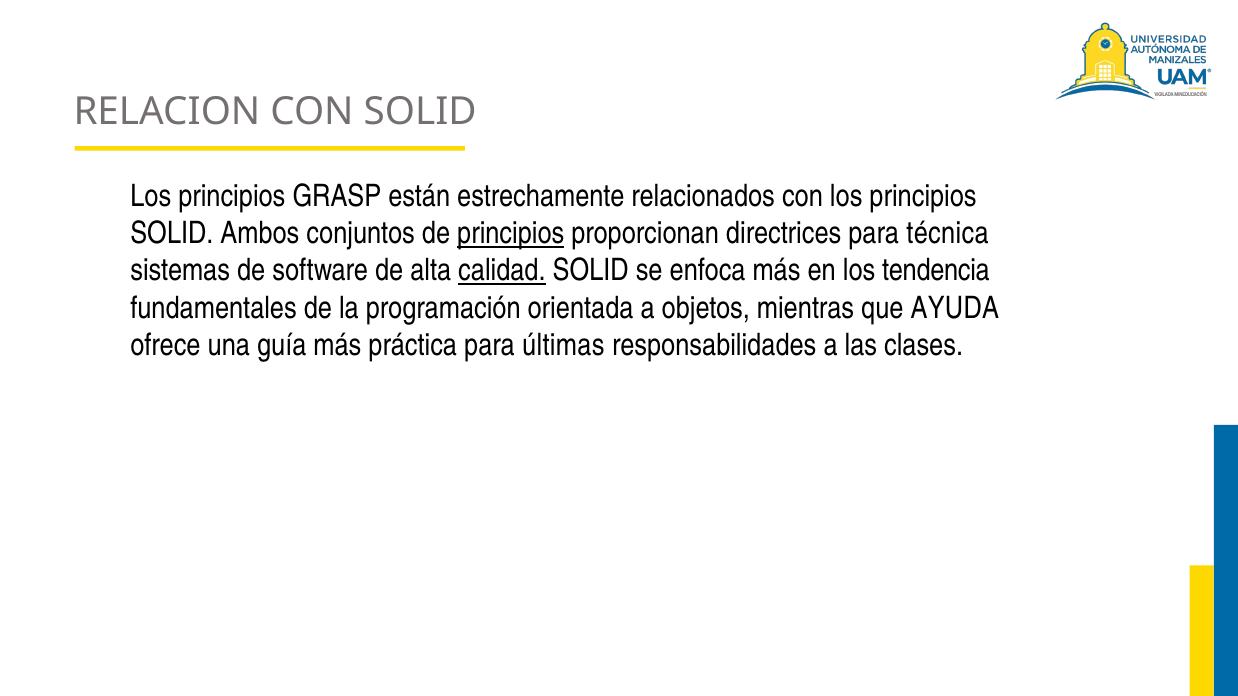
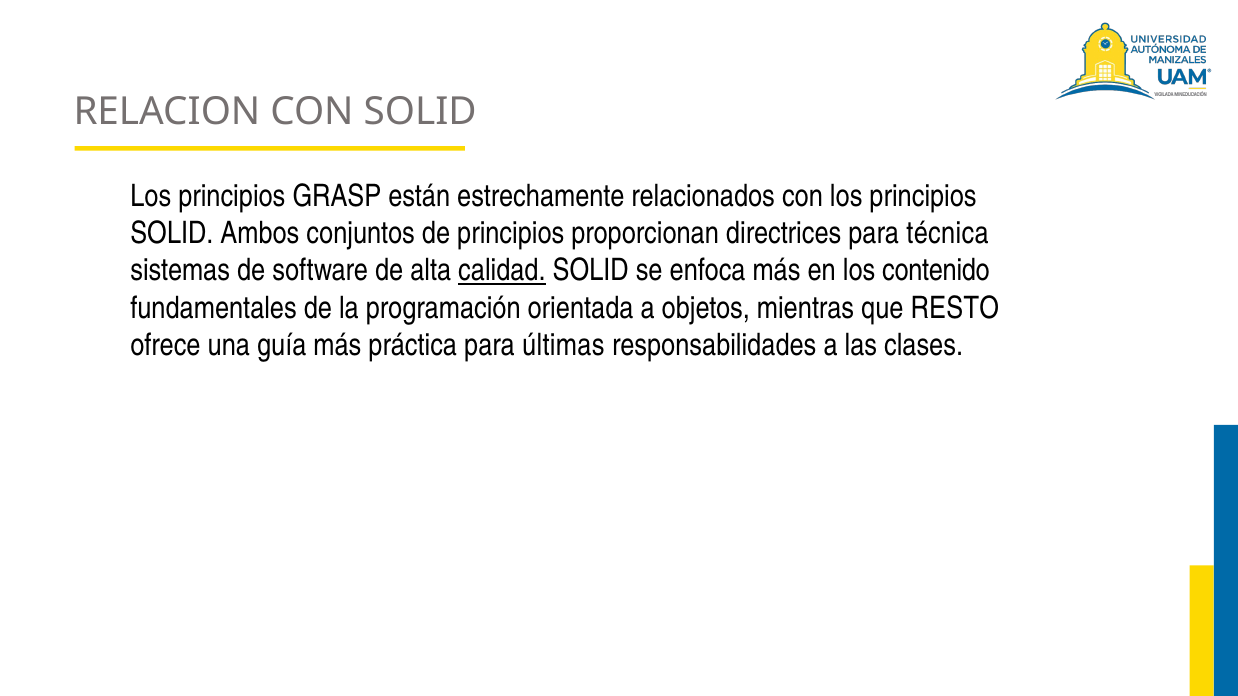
principios at (511, 234) underline: present -> none
tendencia: tendencia -> contenido
AYUDA: AYUDA -> RESTO
